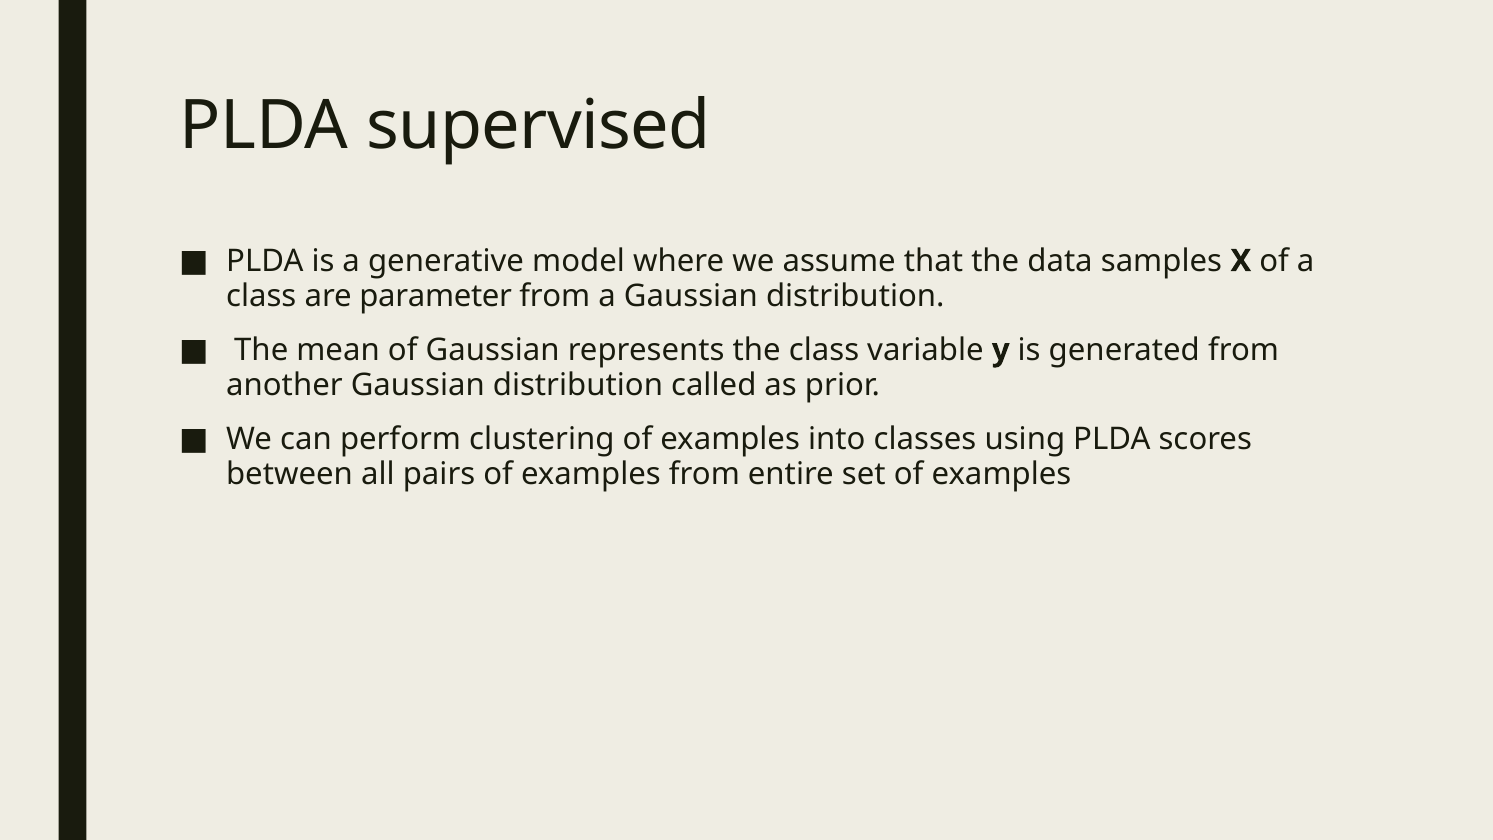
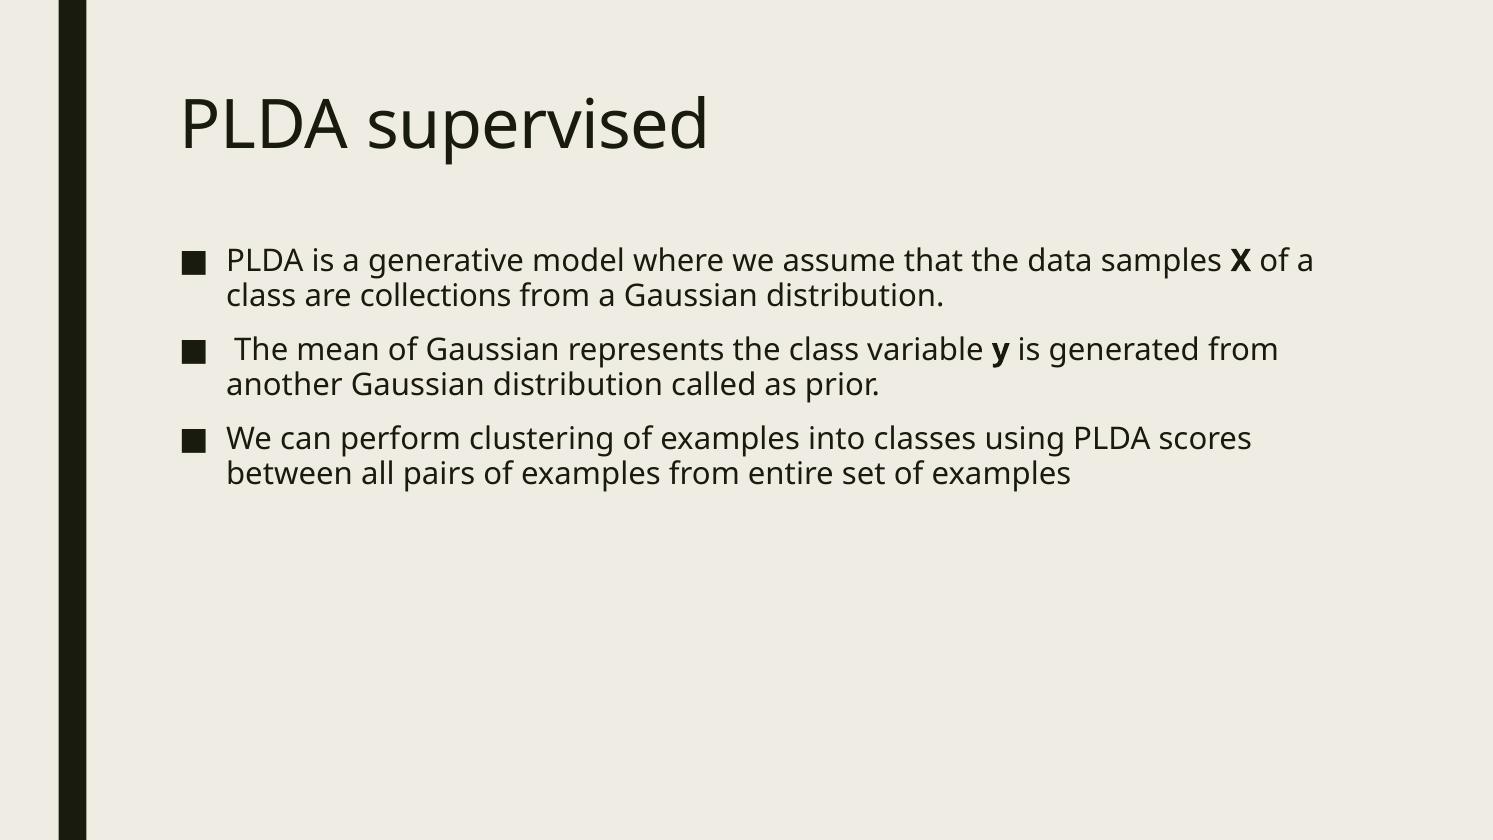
parameter: parameter -> collections
